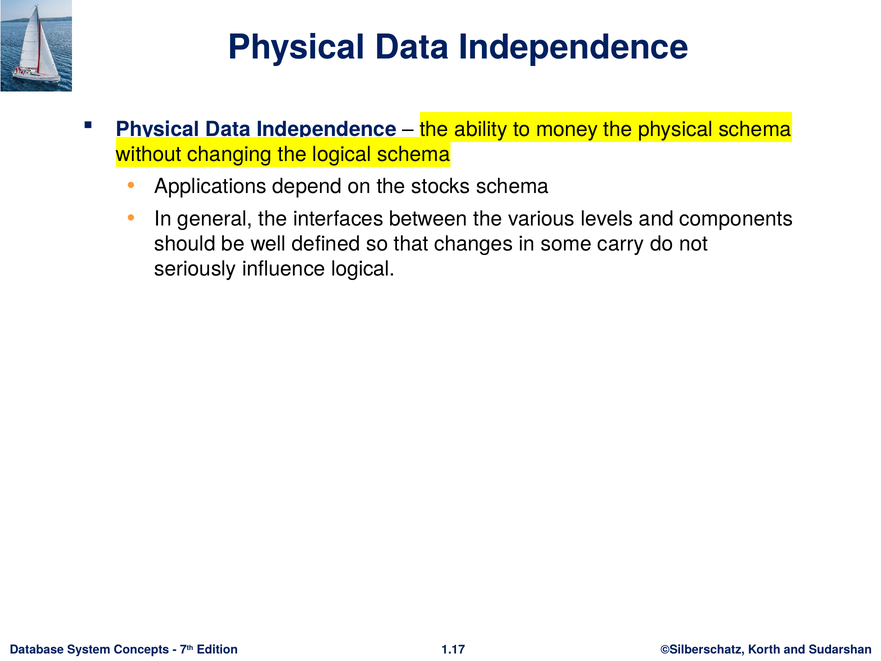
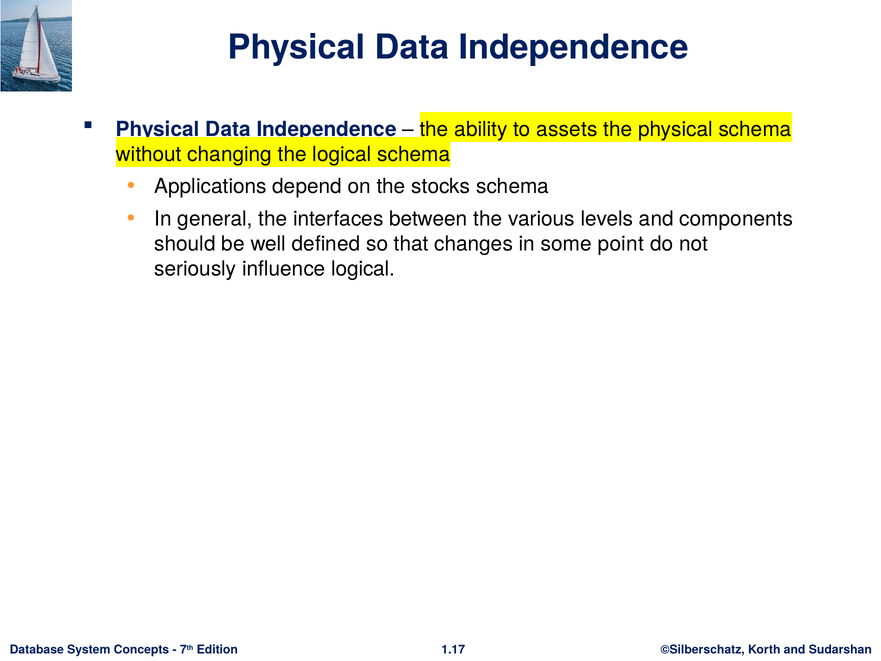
money: money -> assets
carry: carry -> point
